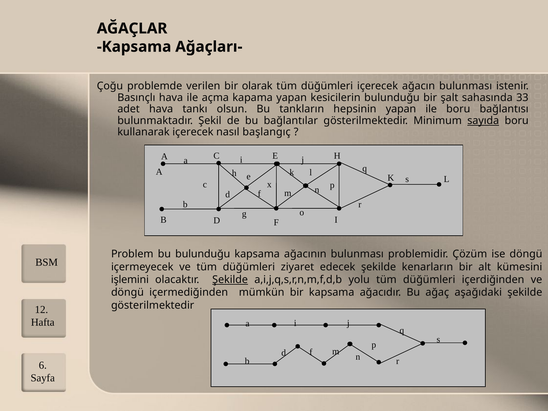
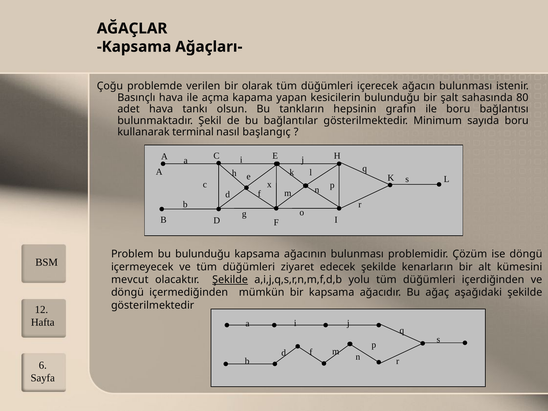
33: 33 -> 80
hepsinin yapan: yapan -> grafın
sayıda underline: present -> none
kullanarak içerecek: içerecek -> terminal
işlemini: işlemini -> mevcut
